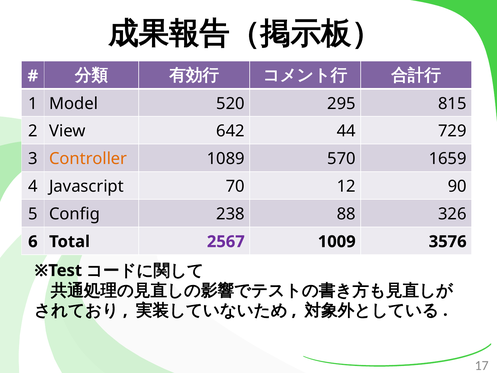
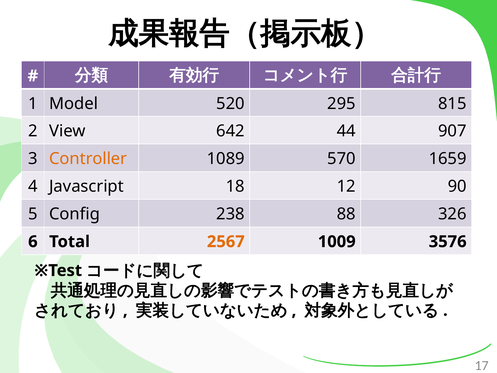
729: 729 -> 907
70: 70 -> 18
2567 colour: purple -> orange
